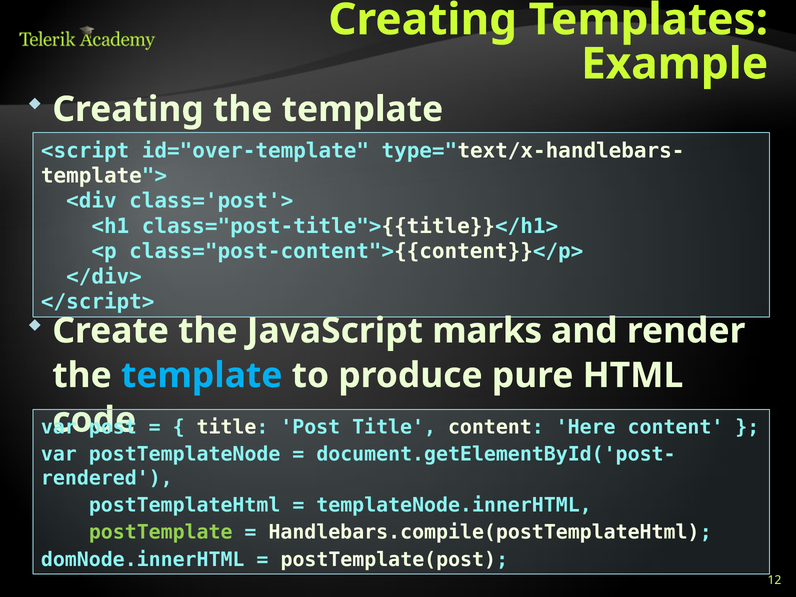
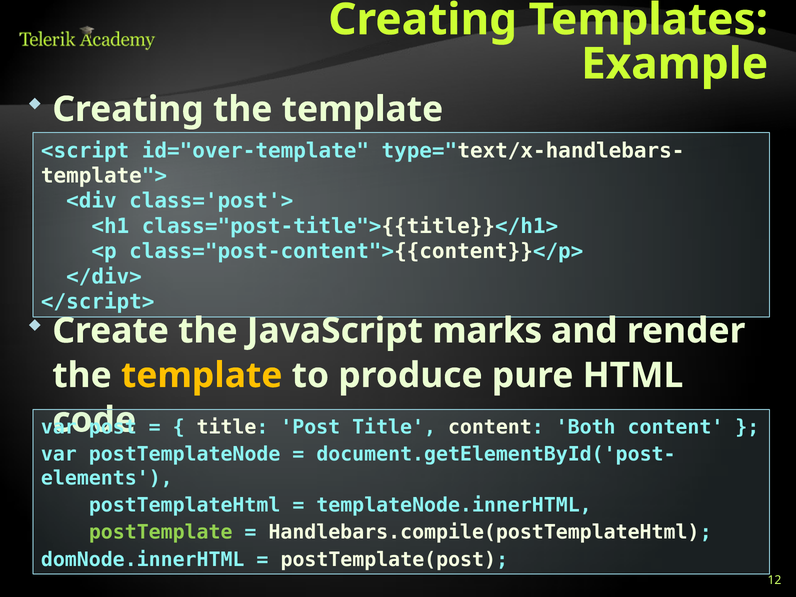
template at (202, 375) colour: light blue -> yellow
Here: Here -> Both
rendered: rendered -> elements
